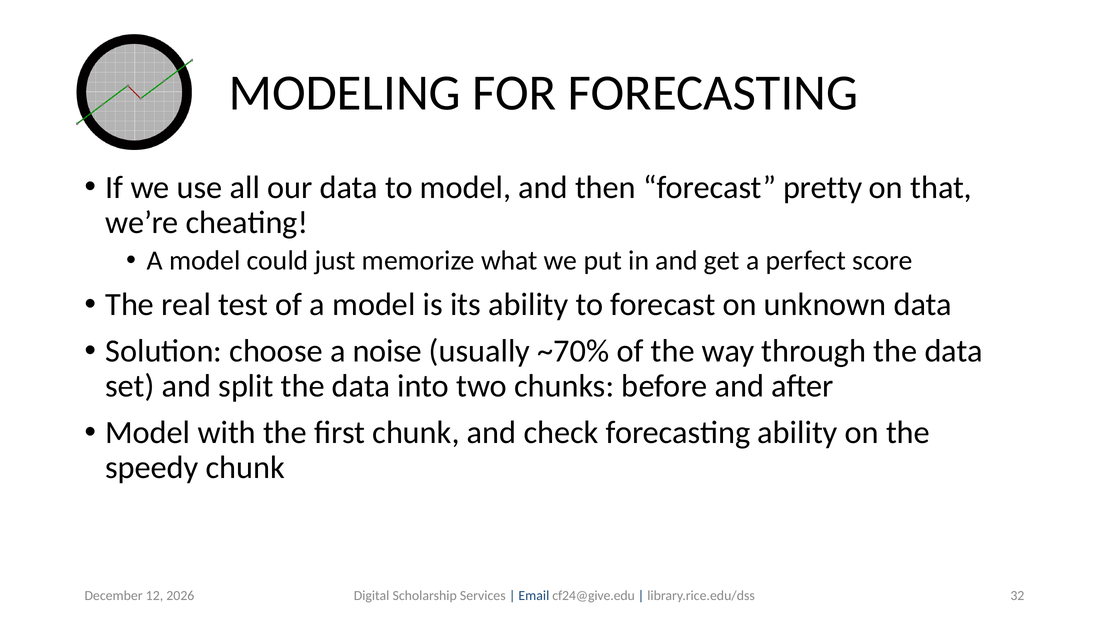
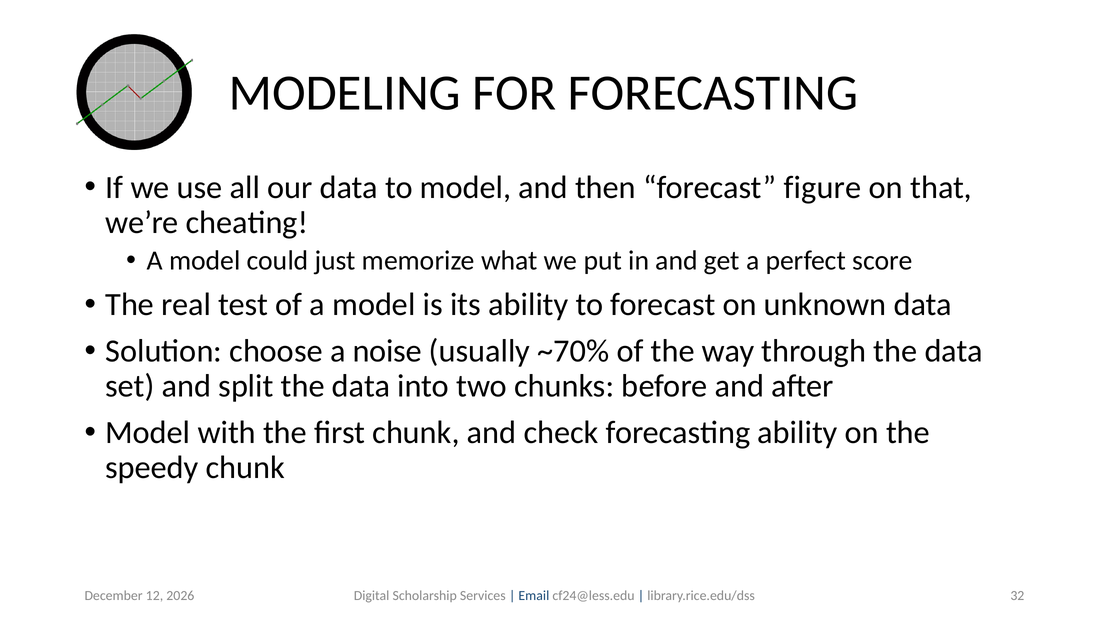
pretty: pretty -> figure
cf24@give.edu: cf24@give.edu -> cf24@less.edu
